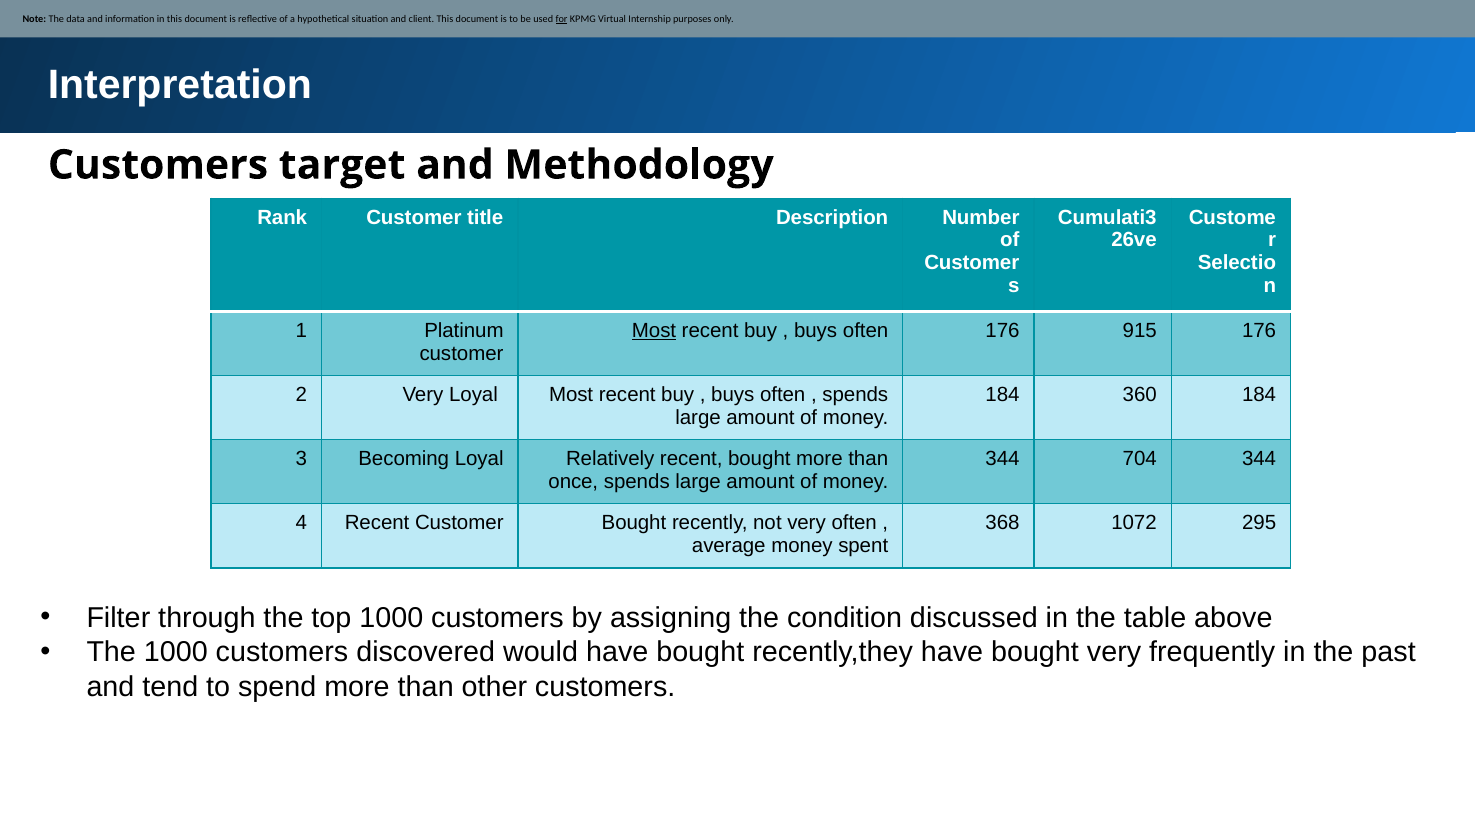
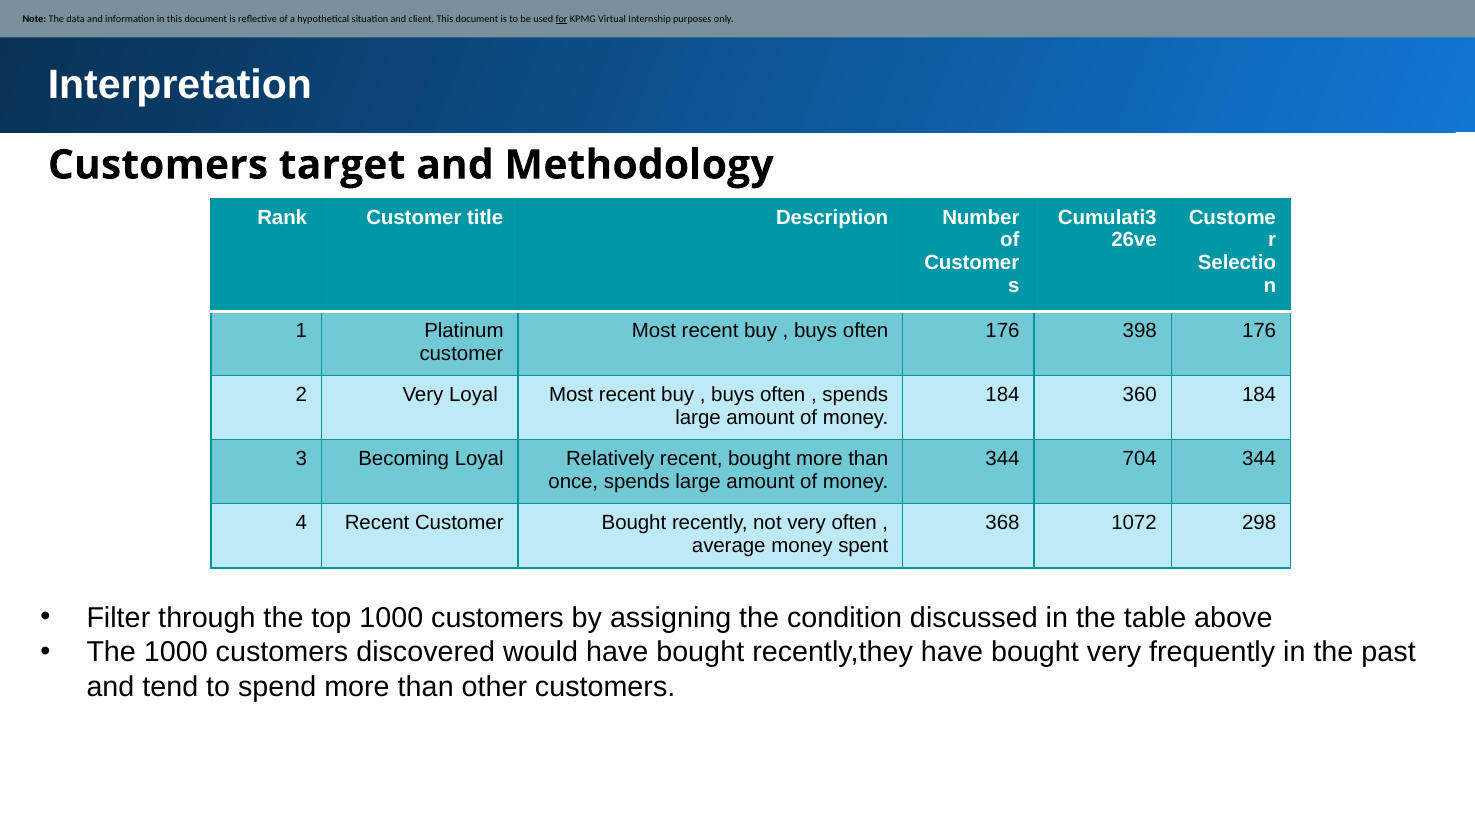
Most at (654, 331) underline: present -> none
915: 915 -> 398
295: 295 -> 298
